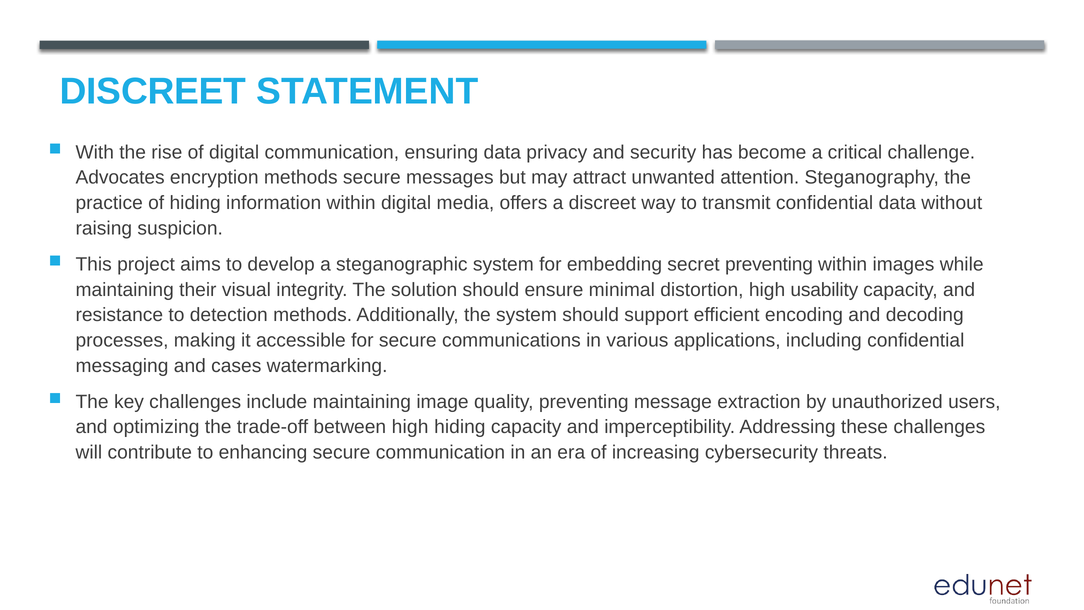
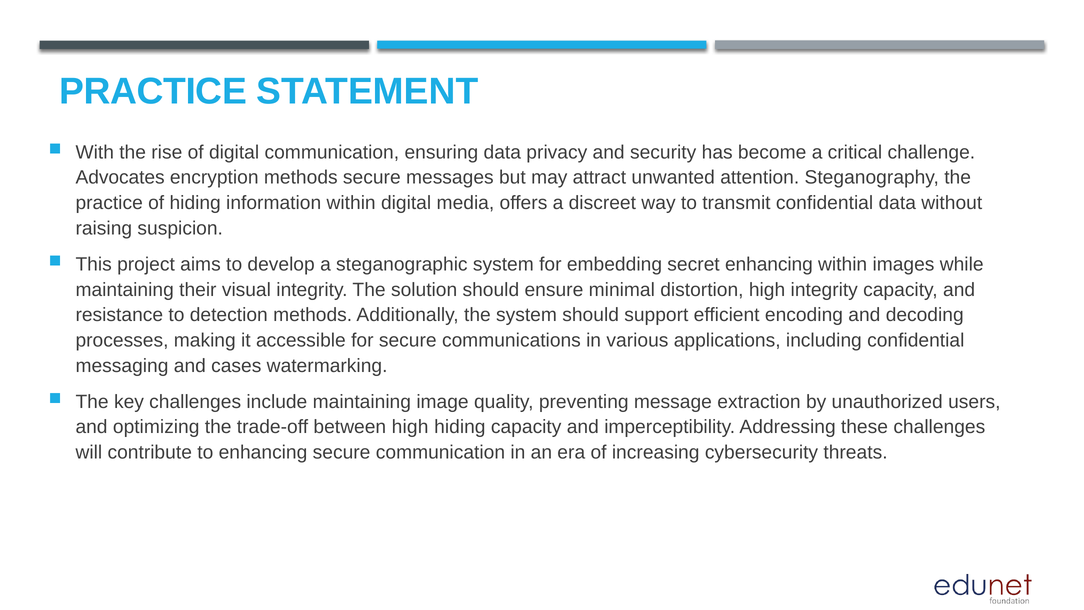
DISCREET at (153, 91): DISCREET -> PRACTICE
secret preventing: preventing -> enhancing
high usability: usability -> integrity
